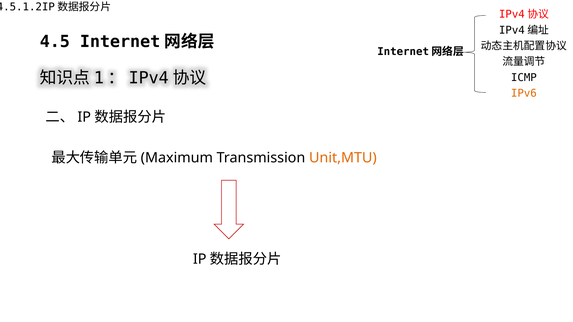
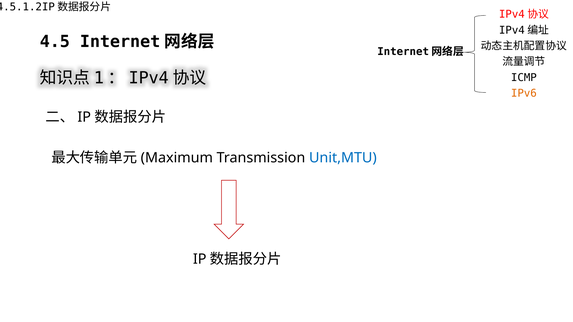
Unit,MTU colour: orange -> blue
